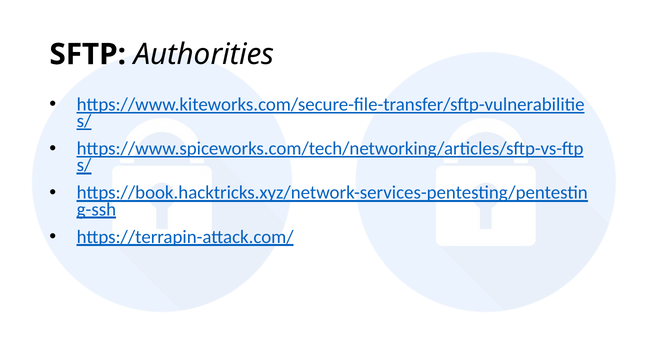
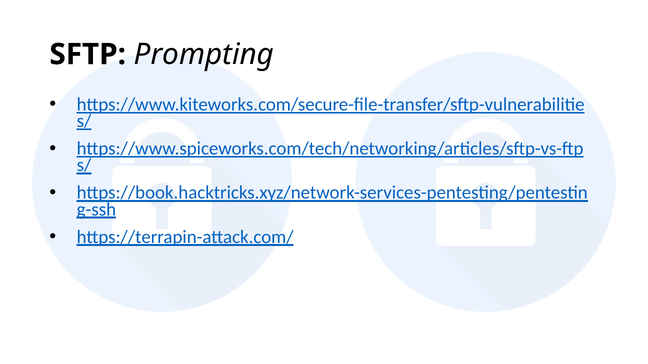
Authorities: Authorities -> Prompting
